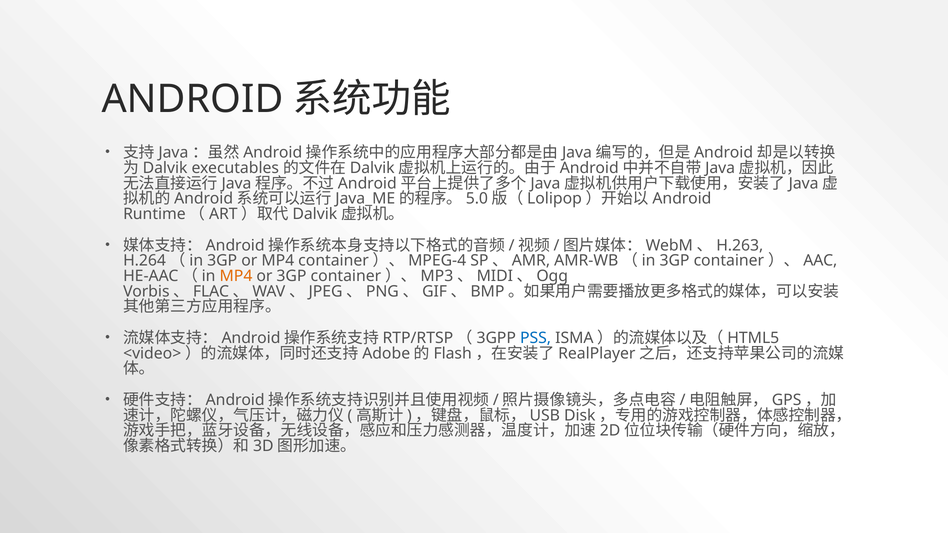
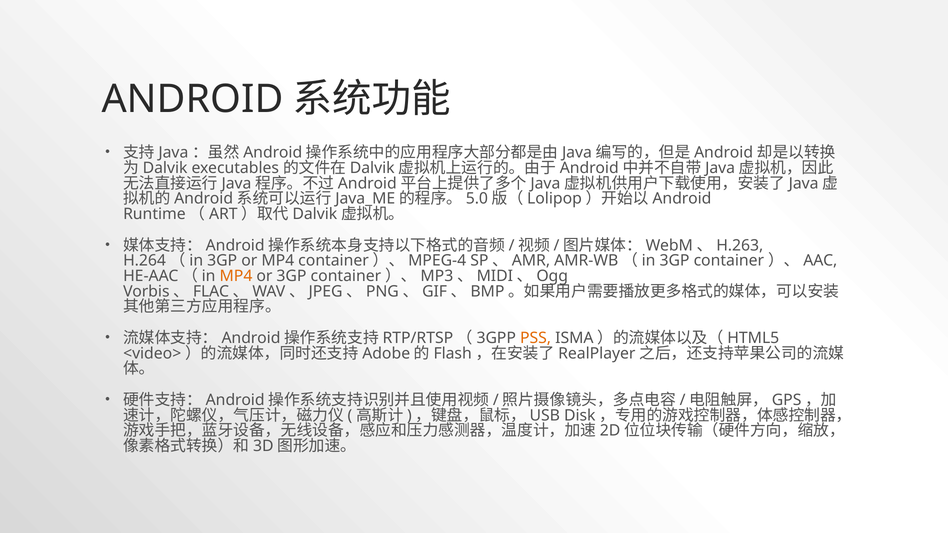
PSS colour: blue -> orange
